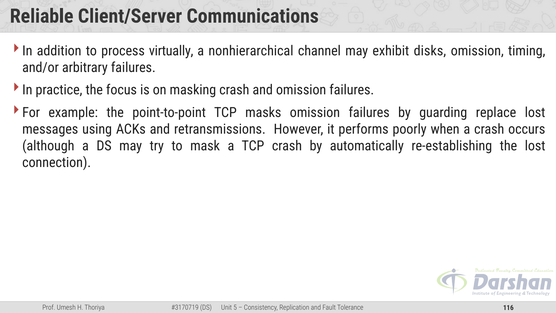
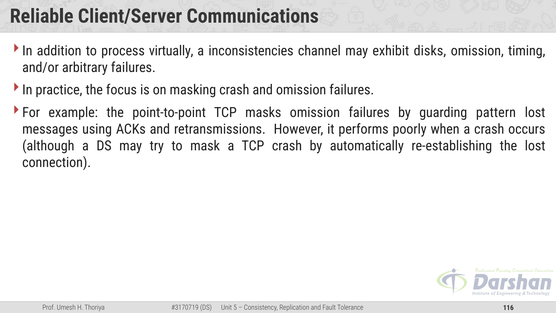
nonhierarchical: nonhierarchical -> inconsistencies
replace: replace -> pattern
